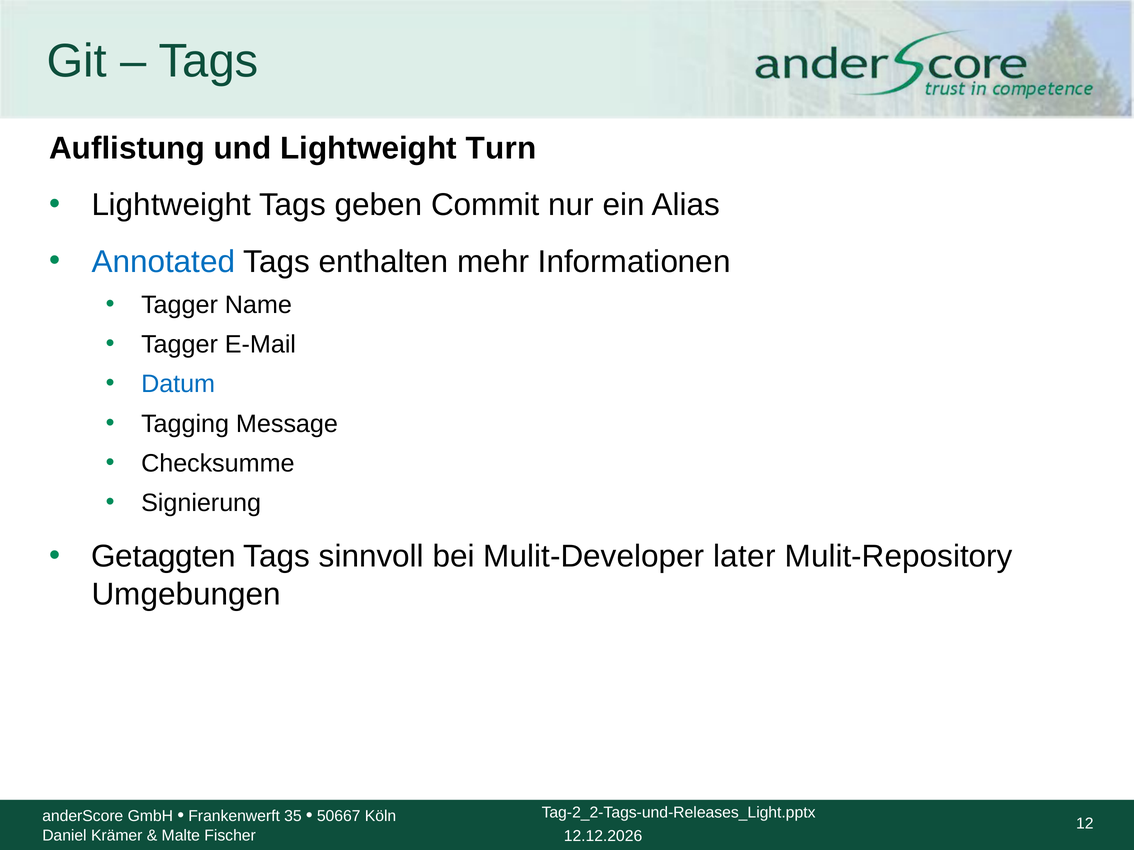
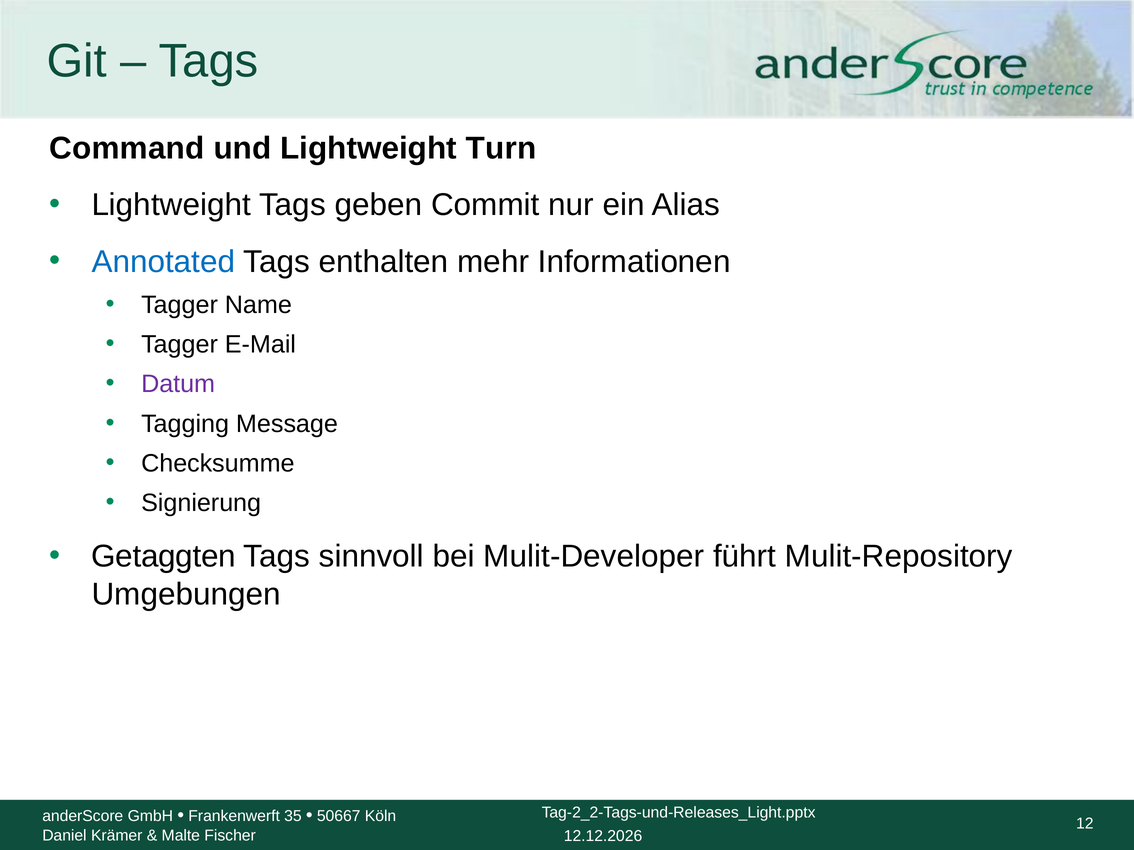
Auflistung: Auflistung -> Command
Datum colour: blue -> purple
later: later -> führt
